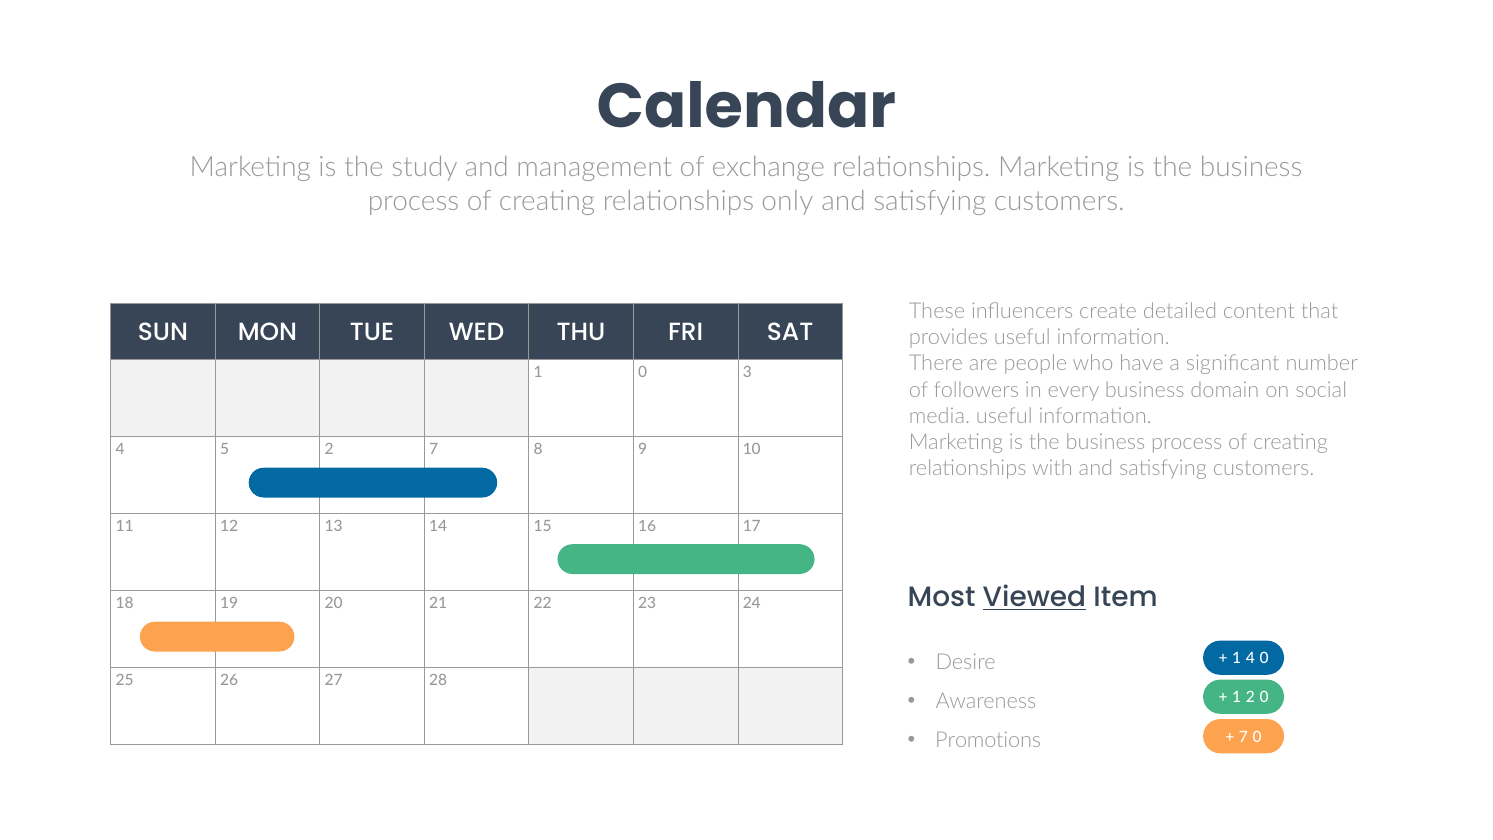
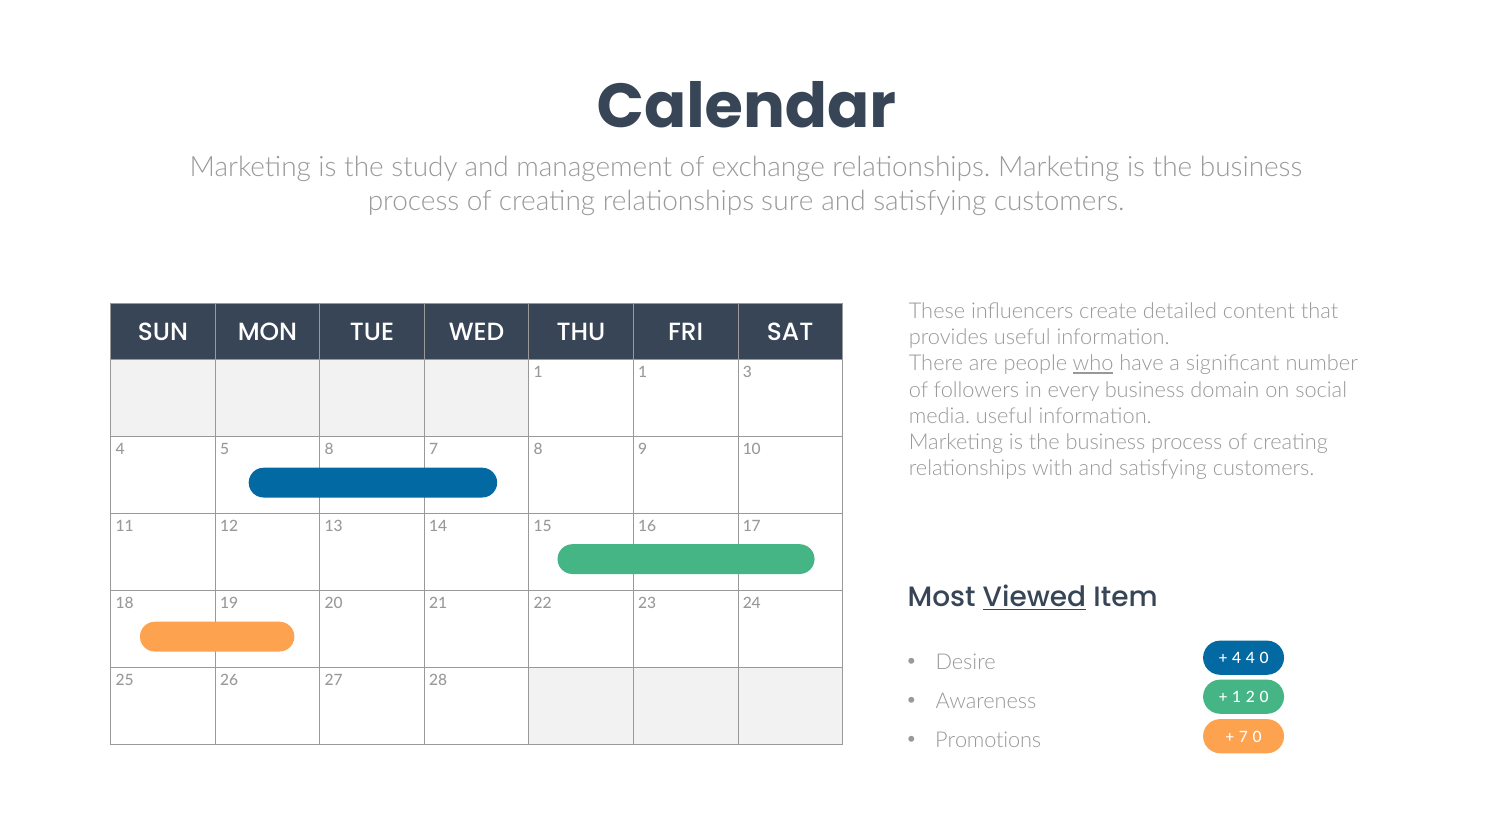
only: only -> sure
who underline: none -> present
1 0: 0 -> 1
5 2: 2 -> 8
1 at (1237, 659): 1 -> 4
